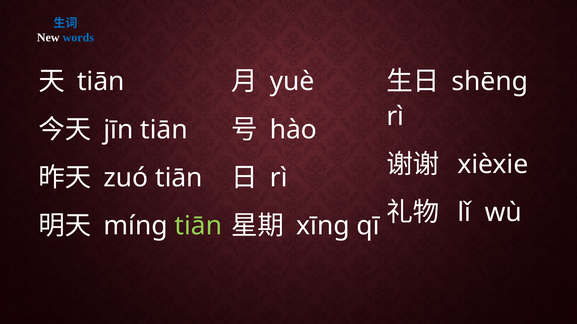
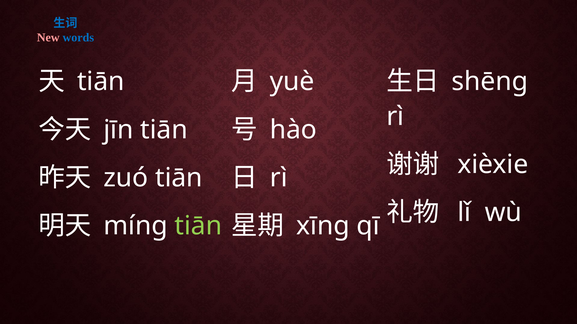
New colour: white -> pink
